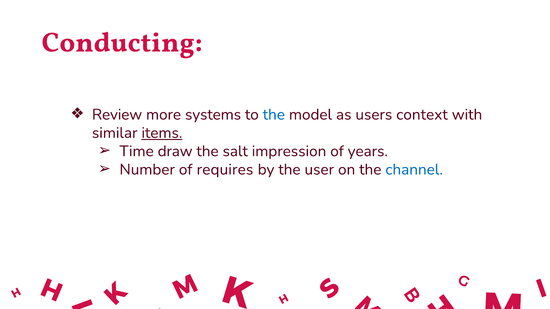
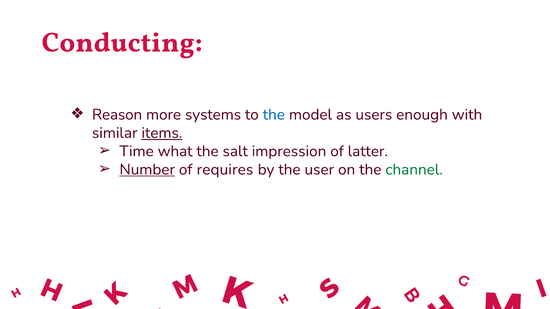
Review: Review -> Reason
context: context -> enough
draw: draw -> what
years: years -> latter
Number underline: none -> present
channel colour: blue -> green
